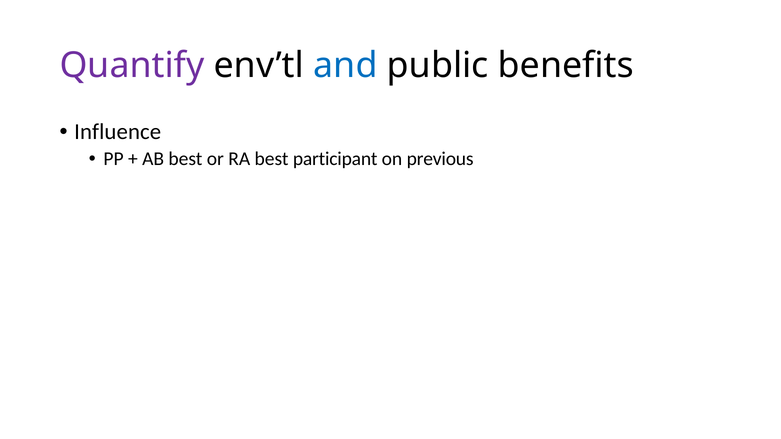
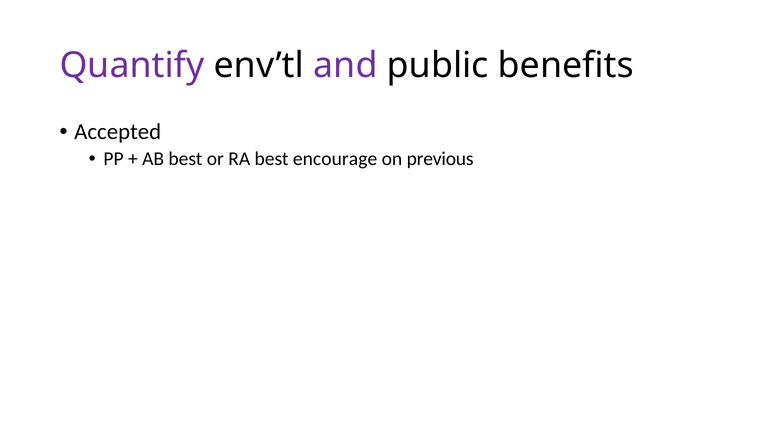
and colour: blue -> purple
Influence: Influence -> Accepted
participant: participant -> encourage
